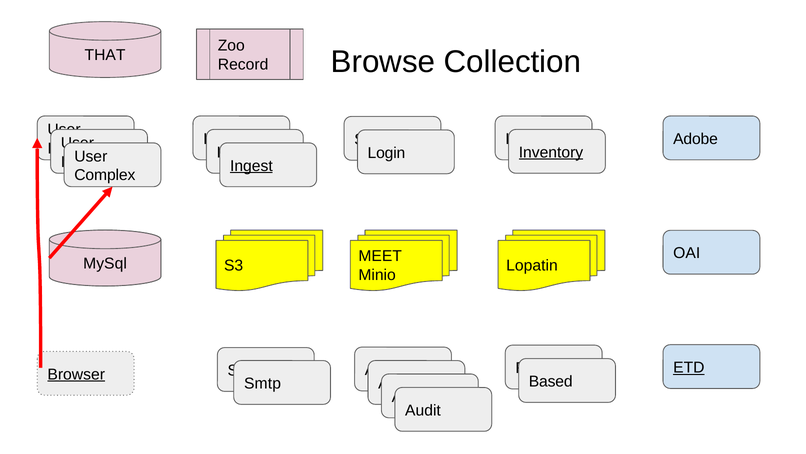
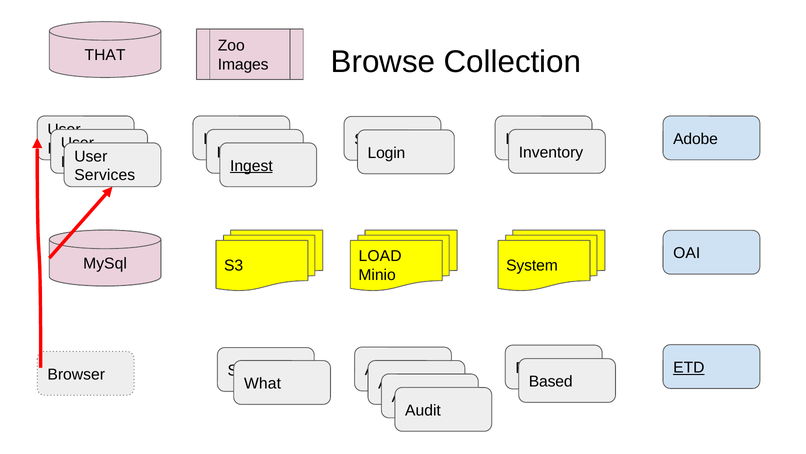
Record: Record -> Images
Inventory at (551, 152) underline: present -> none
Complex: Complex -> Services
MEET: MEET -> LOAD
Lopatin: Lopatin -> System
Browser underline: present -> none
Smtp: Smtp -> What
